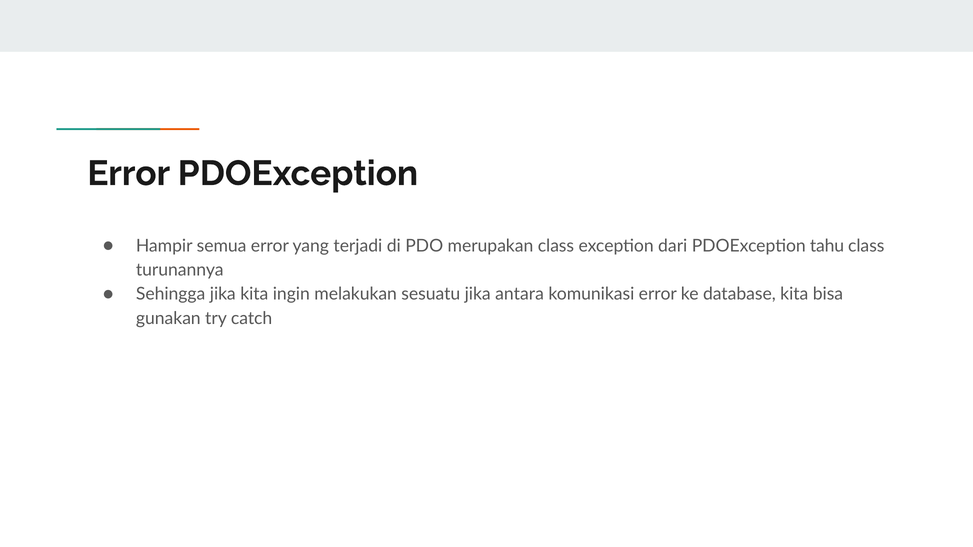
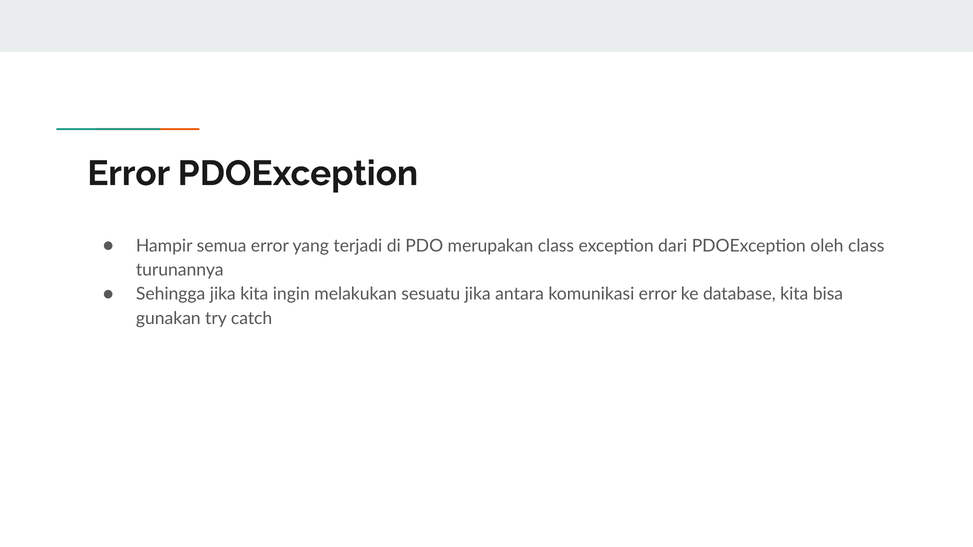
tahu: tahu -> oleh
